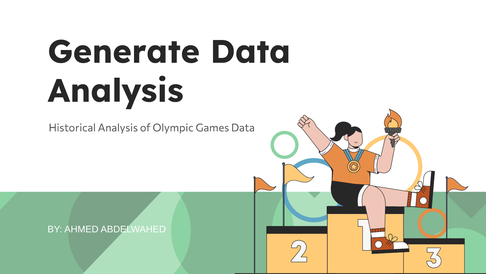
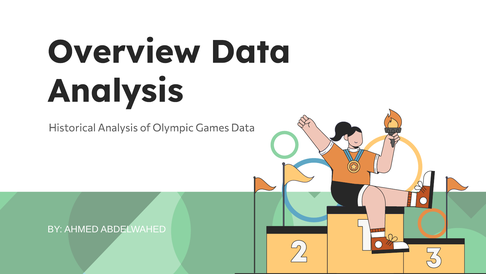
Generate: Generate -> Overview
